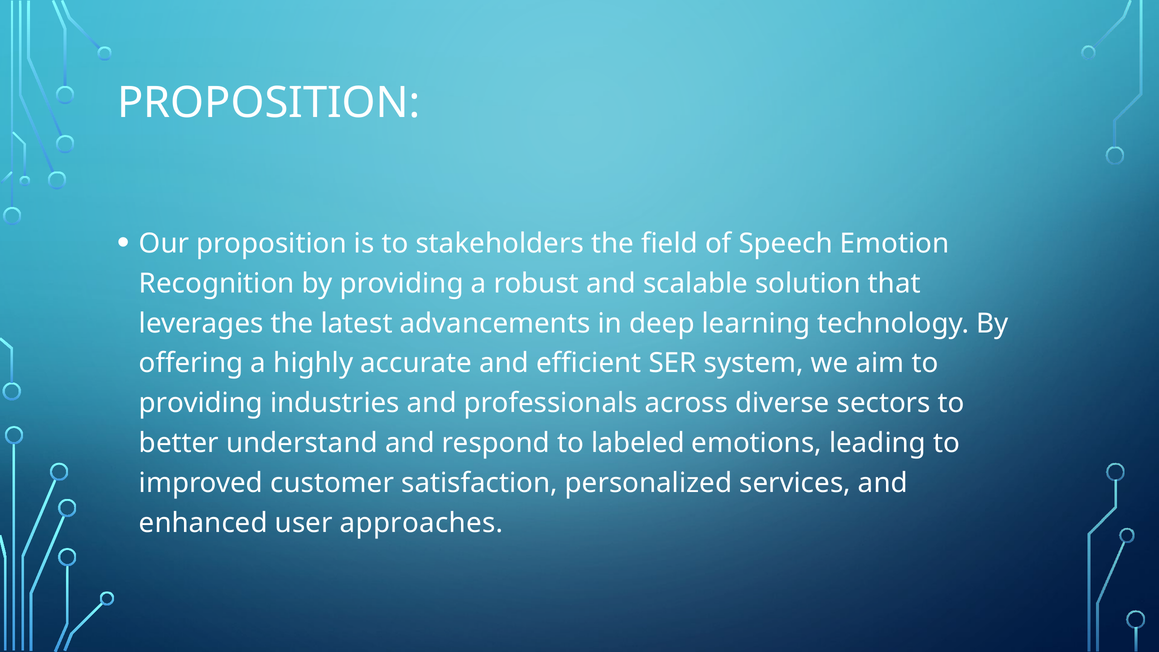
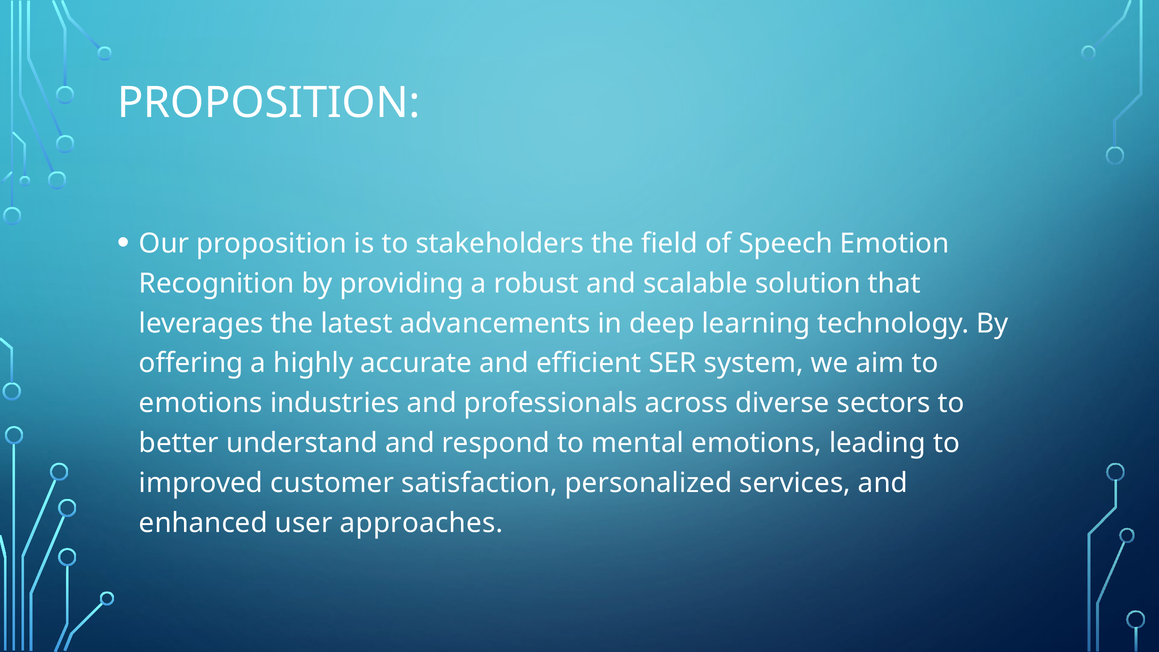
providing at (201, 403): providing -> emotions
labeled: labeled -> mental
